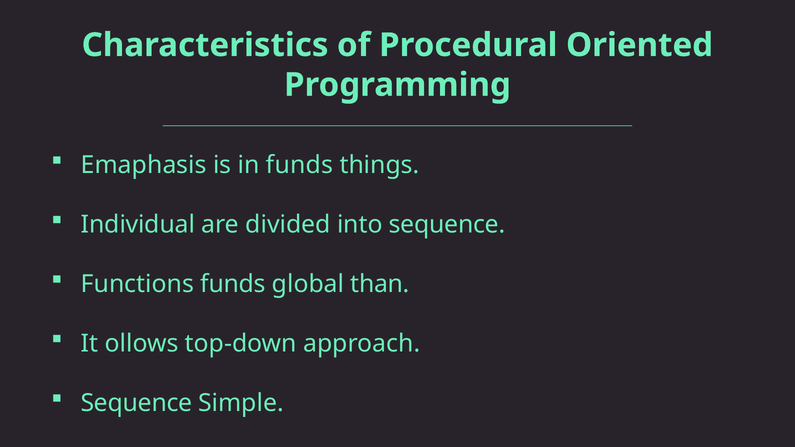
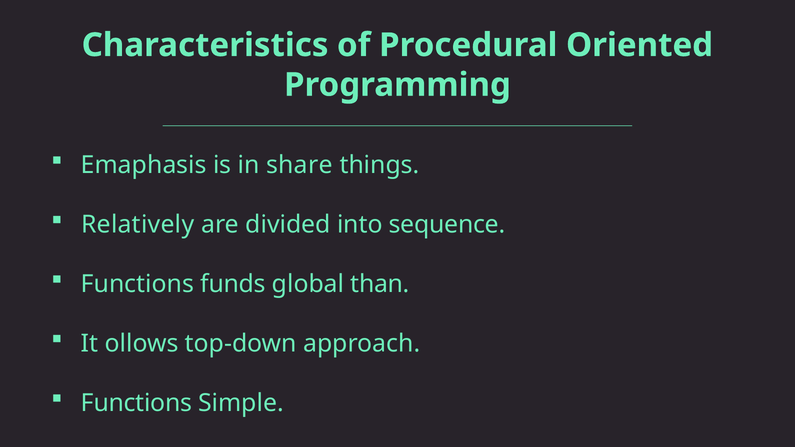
in funds: funds -> share
Individual: Individual -> Relatively
Sequence at (136, 403): Sequence -> Functions
